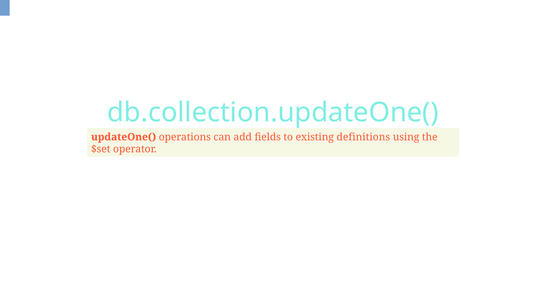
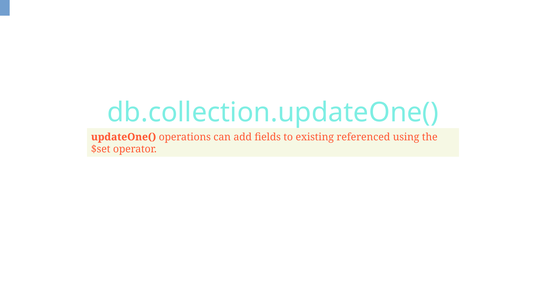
definitions: definitions -> referenced
